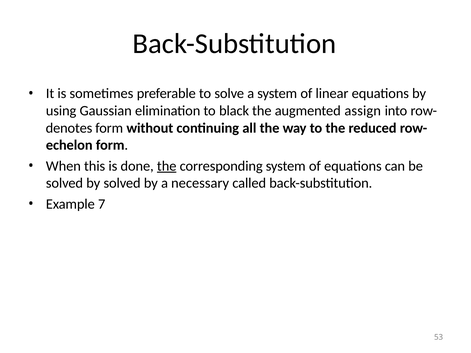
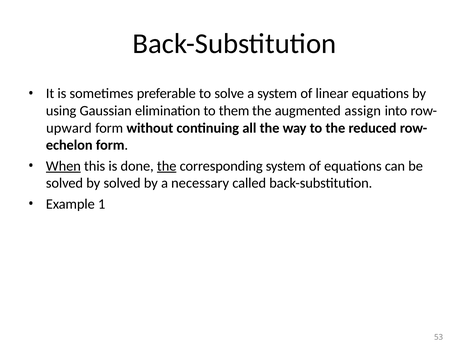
black: black -> them
denotes: denotes -> upward
When underline: none -> present
7: 7 -> 1
